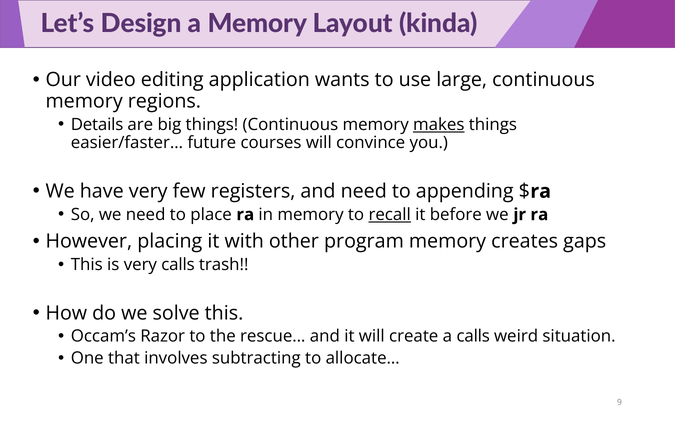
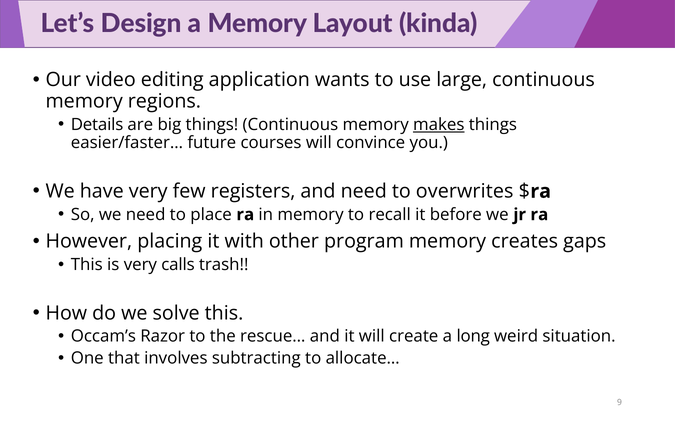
appending: appending -> overwrites
recall underline: present -> none
a calls: calls -> long
